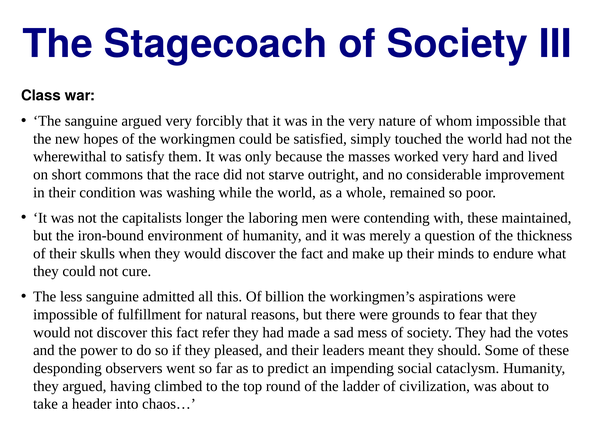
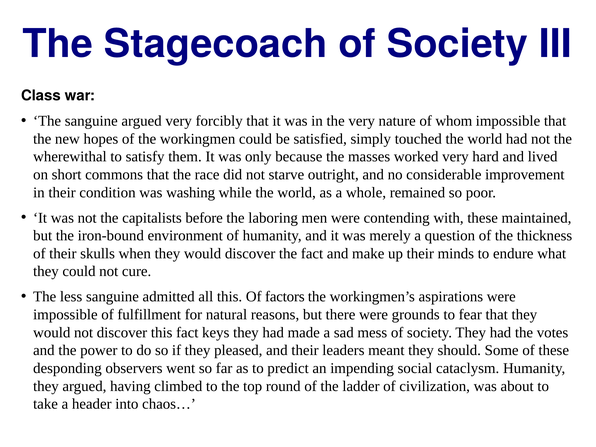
longer: longer -> before
billion: billion -> factors
refer: refer -> keys
